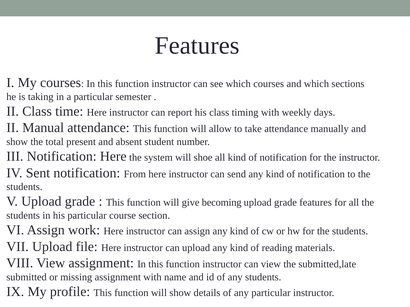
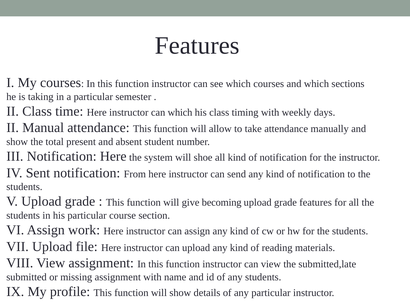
can report: report -> which
